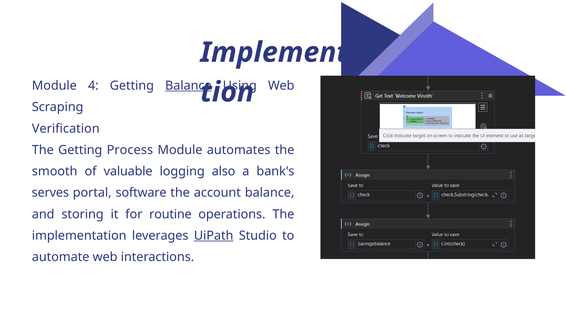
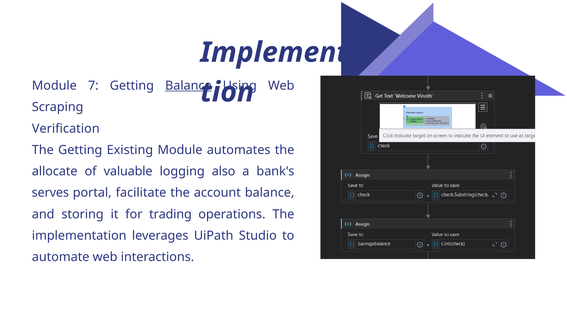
4: 4 -> 7
Process: Process -> Existing
smooth: smooth -> allocate
software: software -> facilitate
routine: routine -> trading
UiPath underline: present -> none
